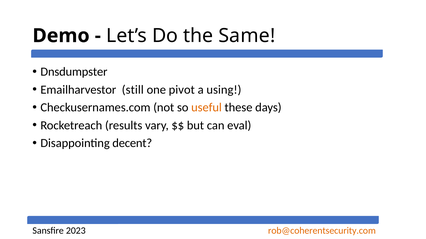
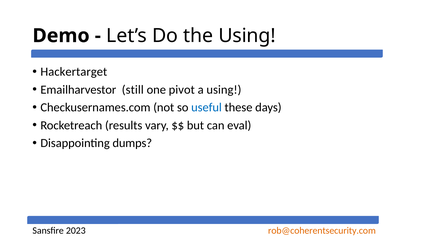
the Same: Same -> Using
Dnsdumpster: Dnsdumpster -> Hackertarget
useful colour: orange -> blue
decent: decent -> dumps
